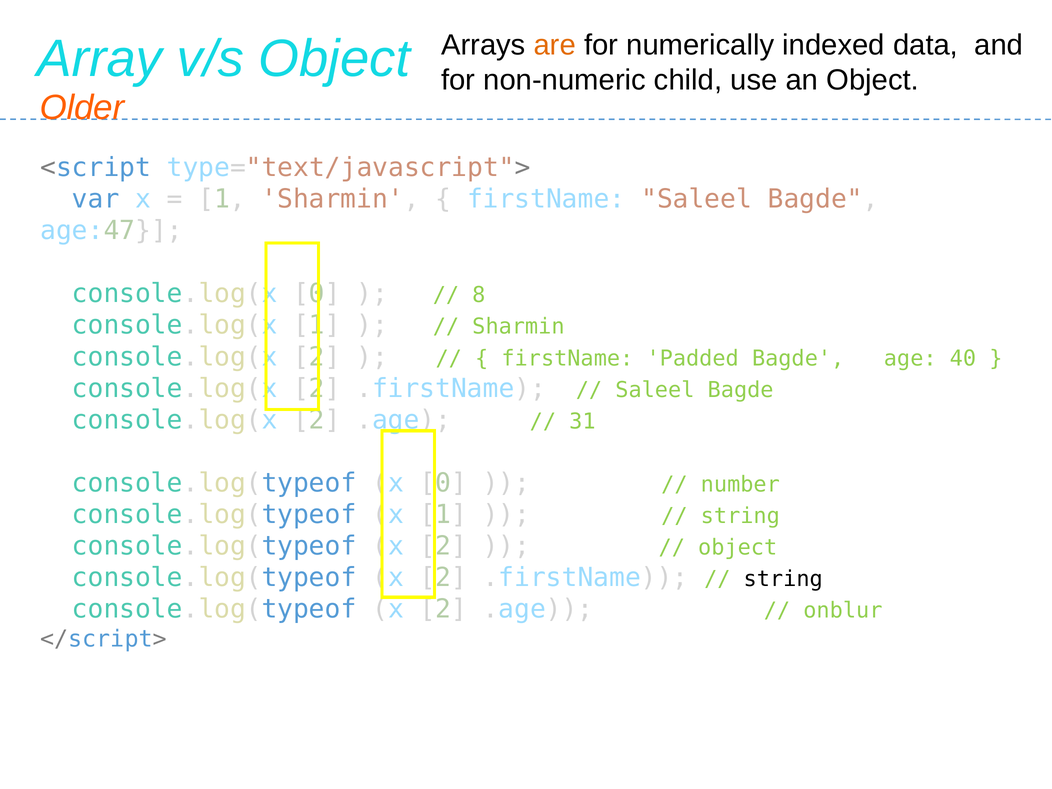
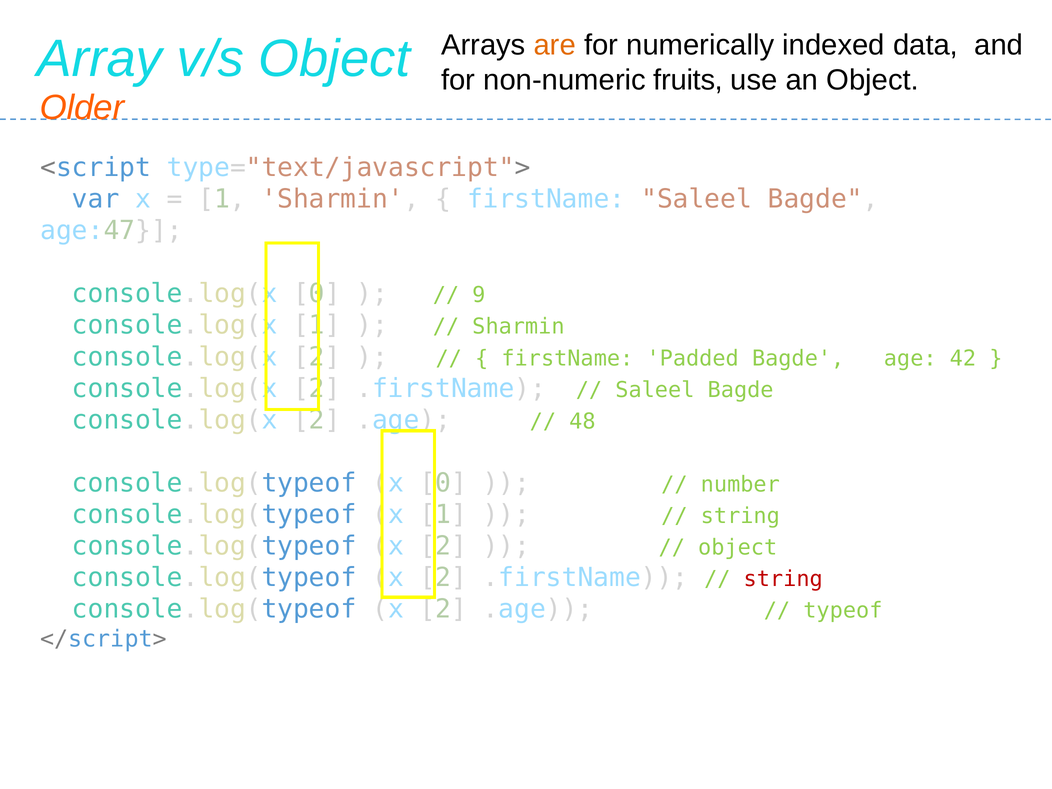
child: child -> fruits
8: 8 -> 9
40: 40 -> 42
31: 31 -> 48
string at (783, 579) colour: black -> red
onblur: onblur -> typeof
